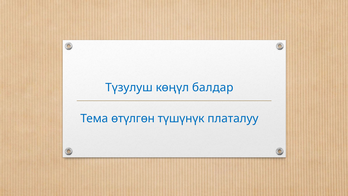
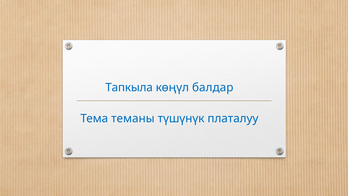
Түзулуш: Түзулуш -> Тапкыла
өтүлгөн: өтүлгөн -> теманы
